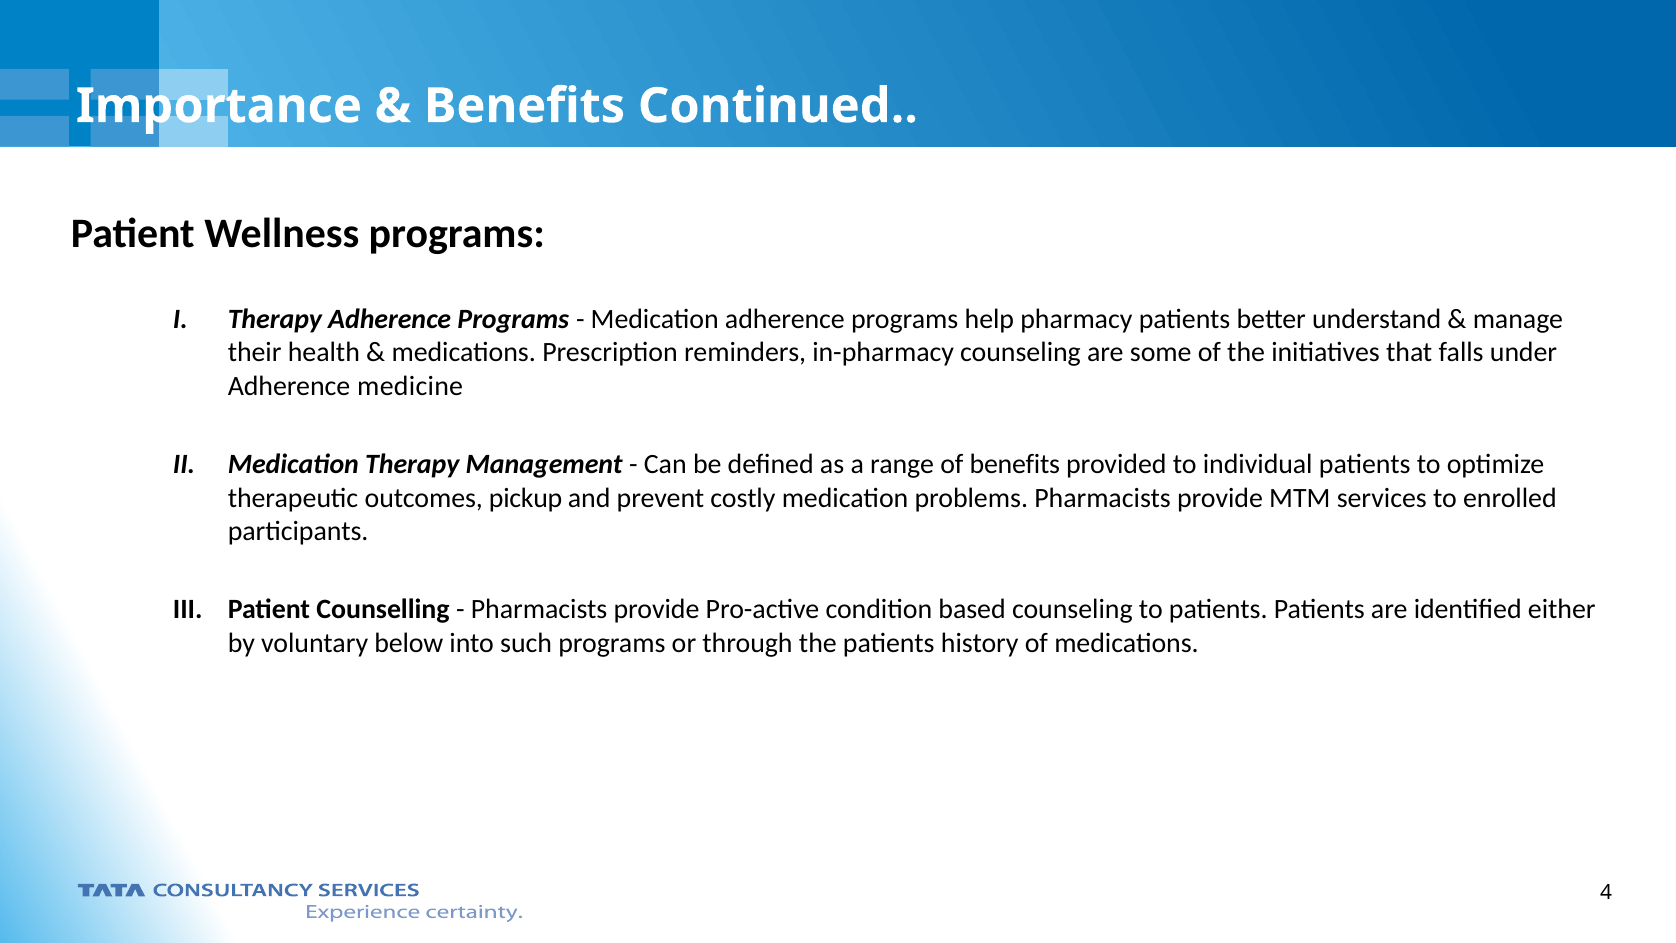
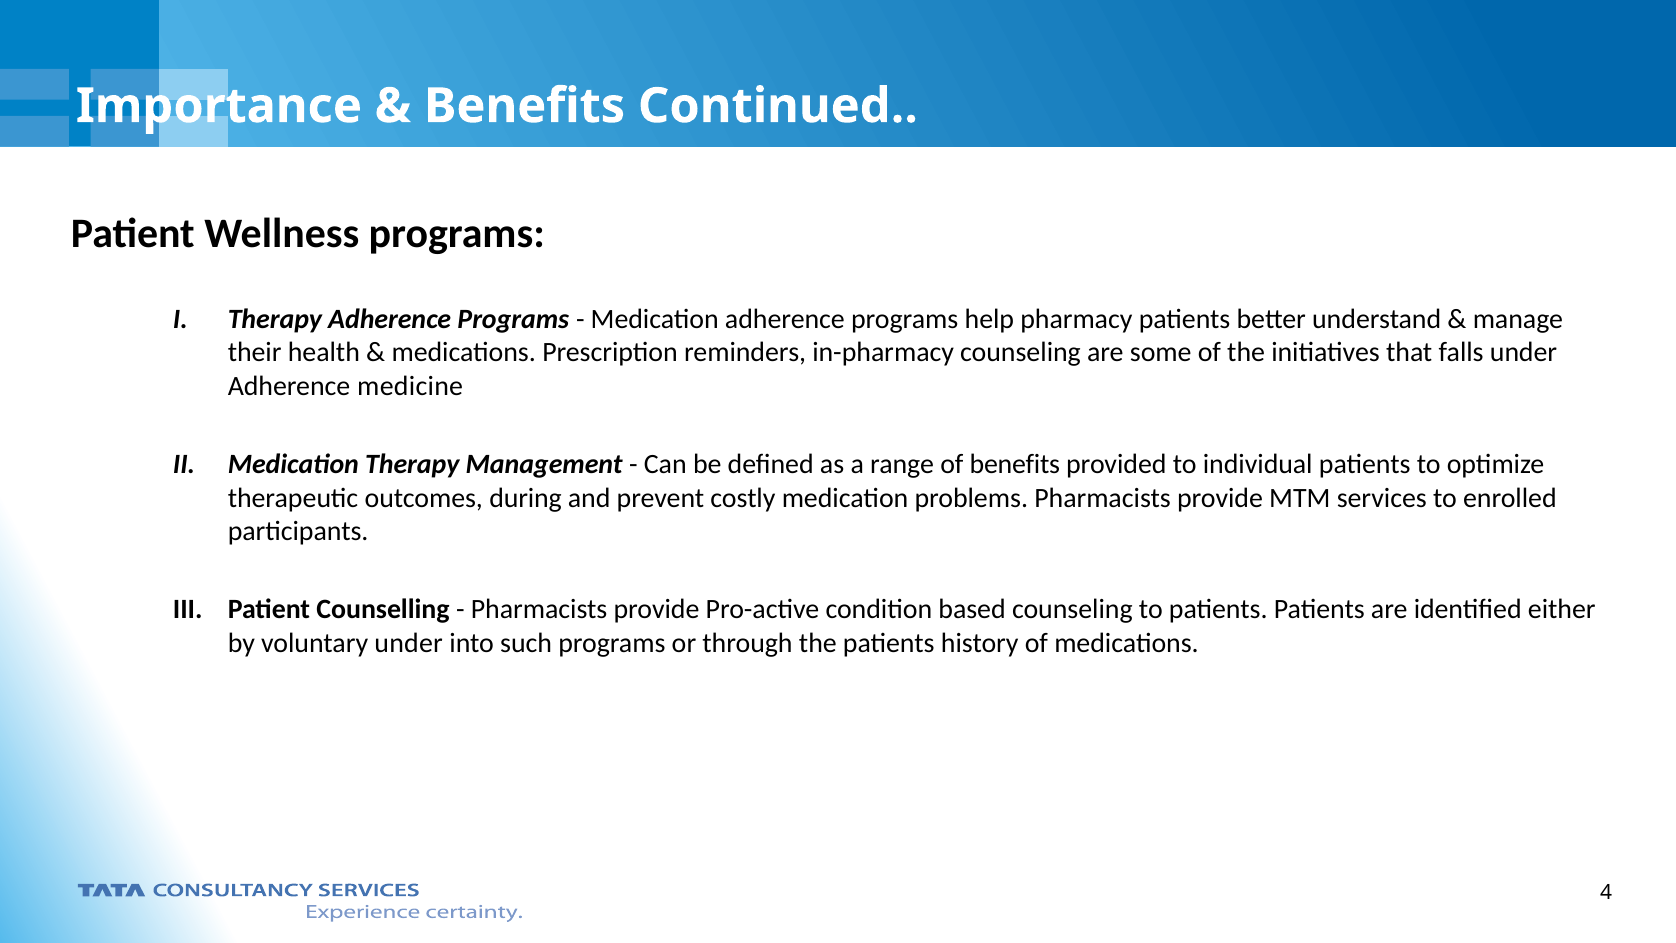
pickup: pickup -> during
voluntary below: below -> under
